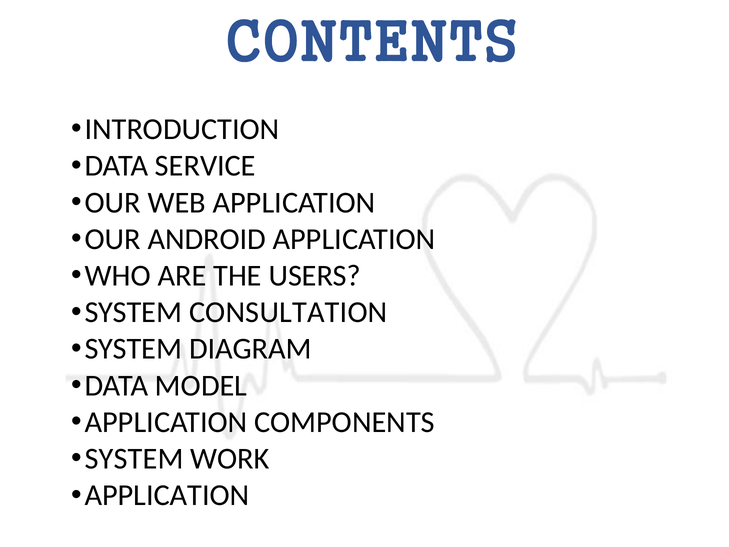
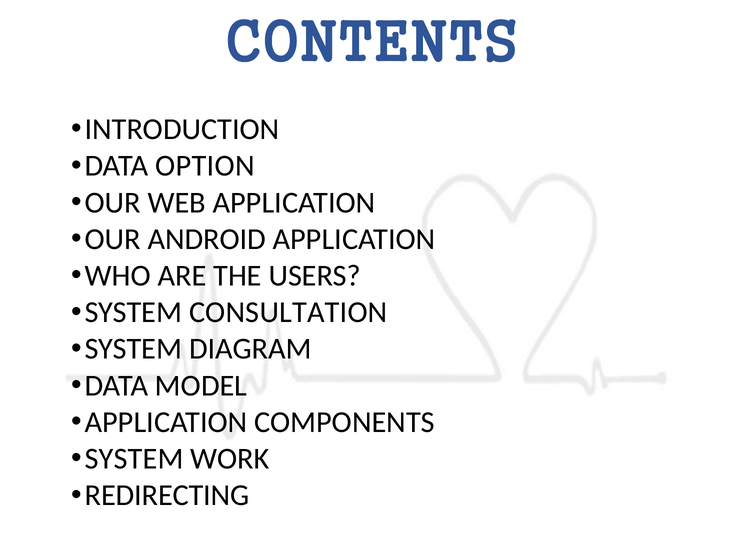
SERVICE: SERVICE -> OPTION
APPLICATION at (167, 495): APPLICATION -> REDIRECTING
